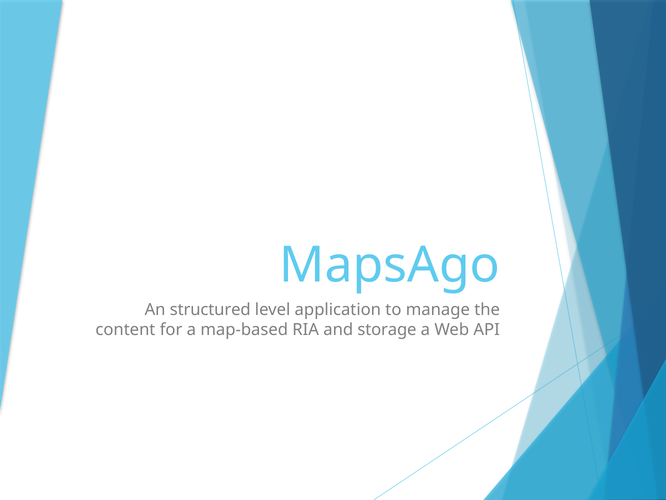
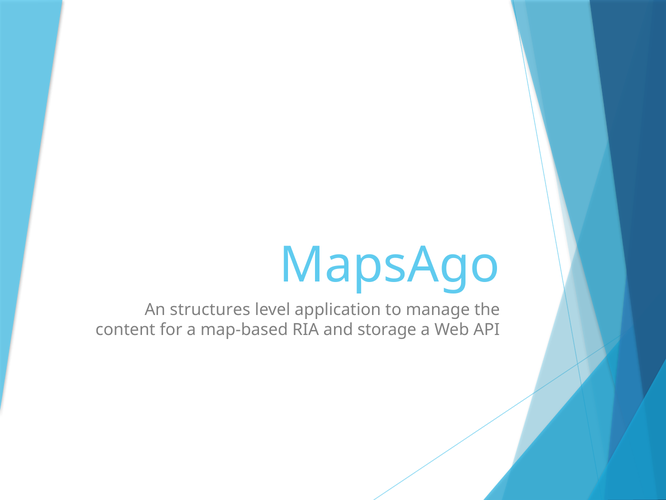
structured: structured -> structures
